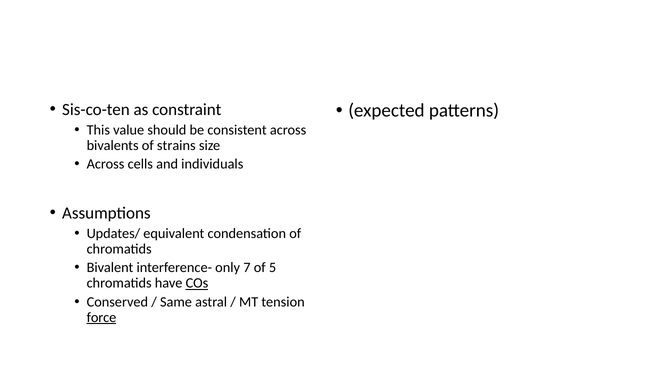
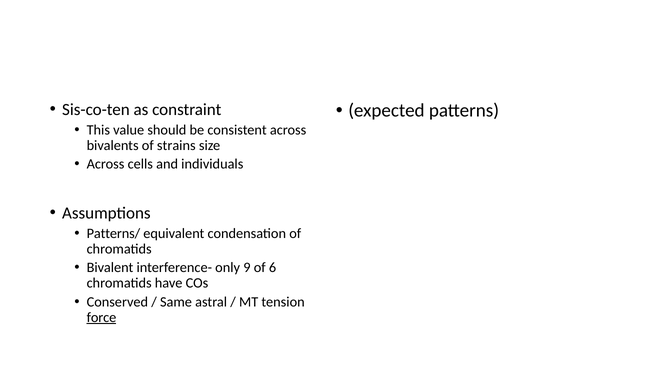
Updates/: Updates/ -> Patterns/
7: 7 -> 9
5: 5 -> 6
COs underline: present -> none
